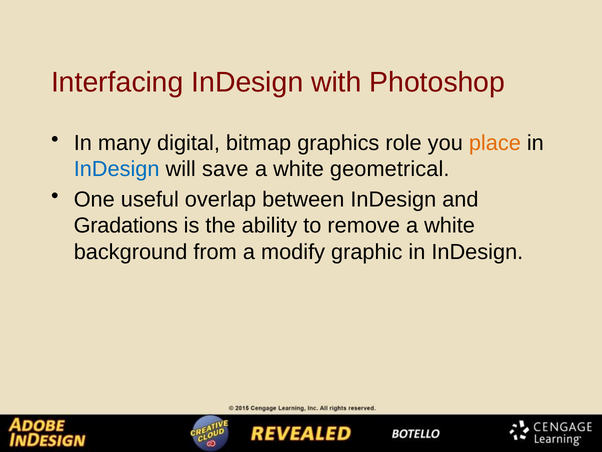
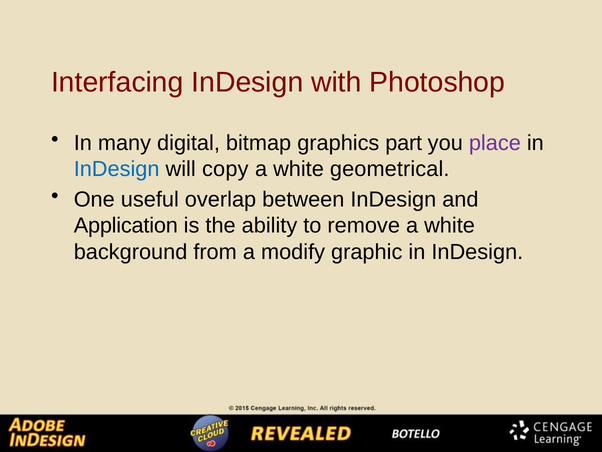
role: role -> part
place colour: orange -> purple
save: save -> copy
Gradations: Gradations -> Application
